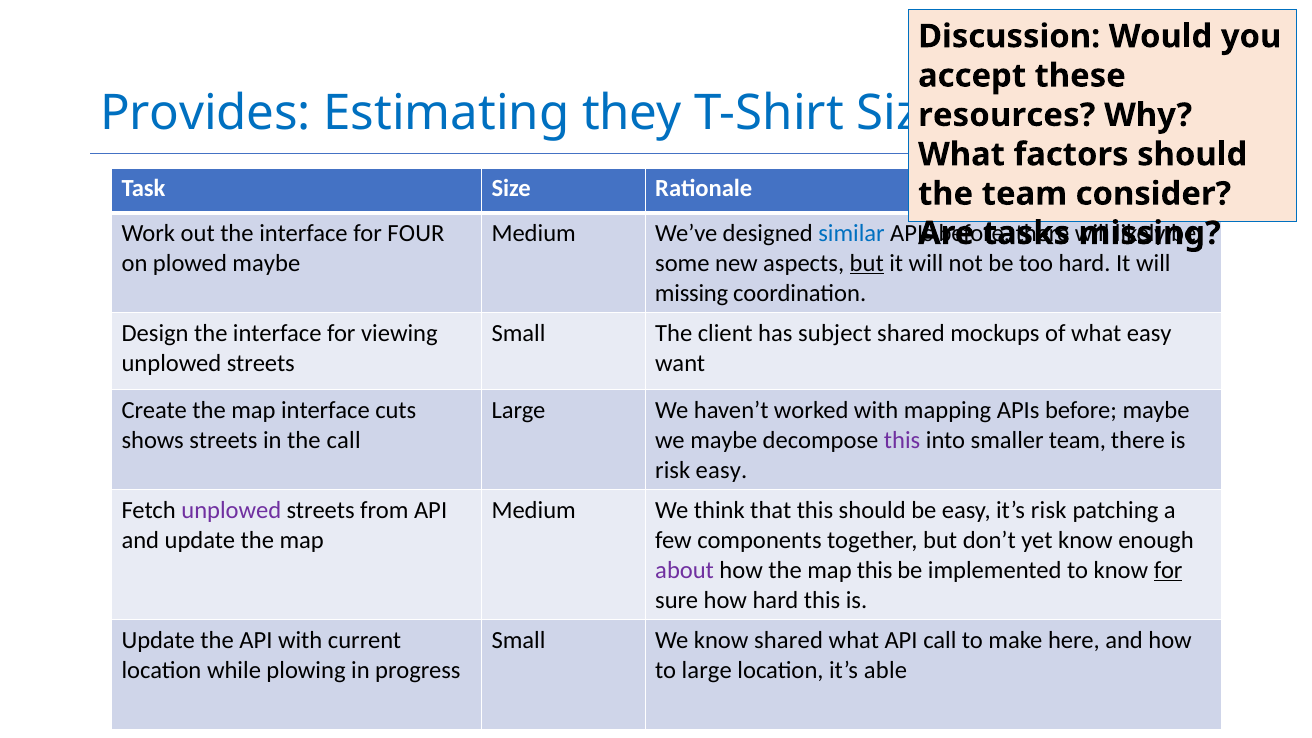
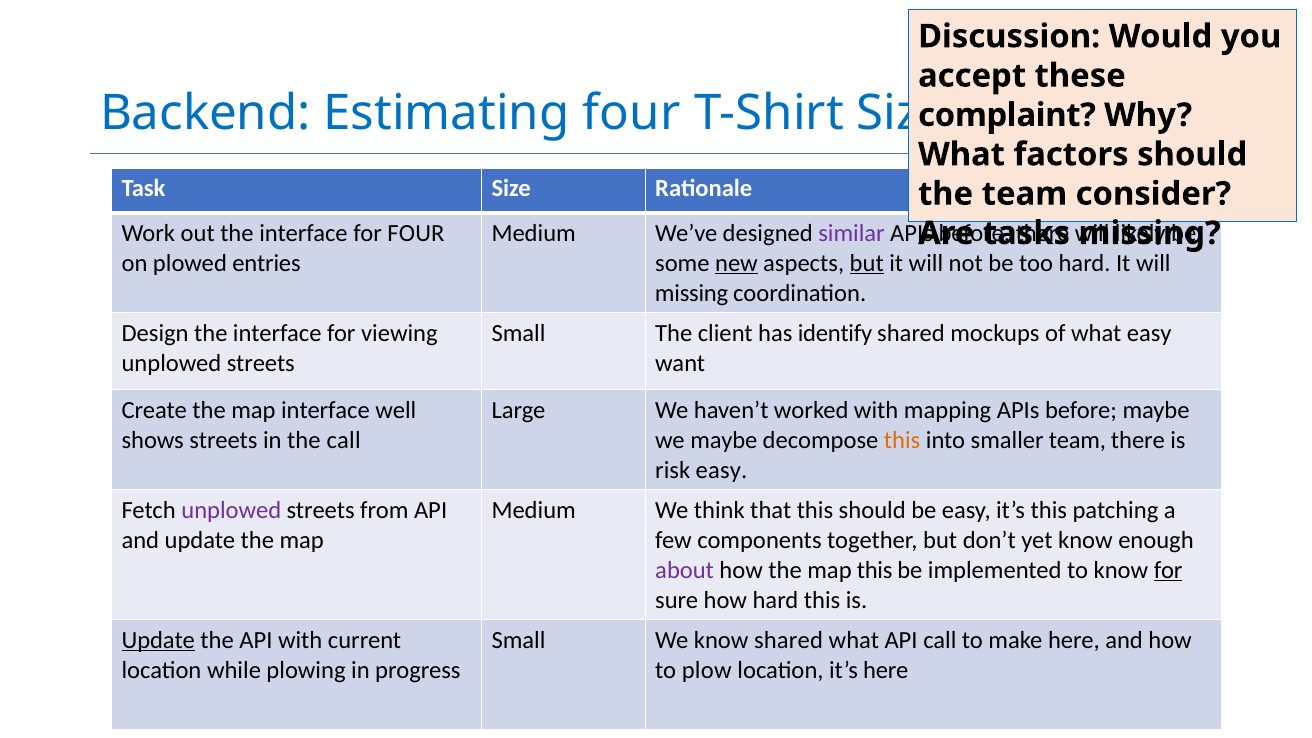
Provides: Provides -> Backend
Estimating they: they -> four
resources: resources -> complaint
similar colour: blue -> purple
plowed maybe: maybe -> entries
new underline: none -> present
subject: subject -> identify
cuts: cuts -> well
this at (902, 440) colour: purple -> orange
it’s risk: risk -> this
Update at (158, 640) underline: none -> present
to large: large -> plow
it’s able: able -> here
